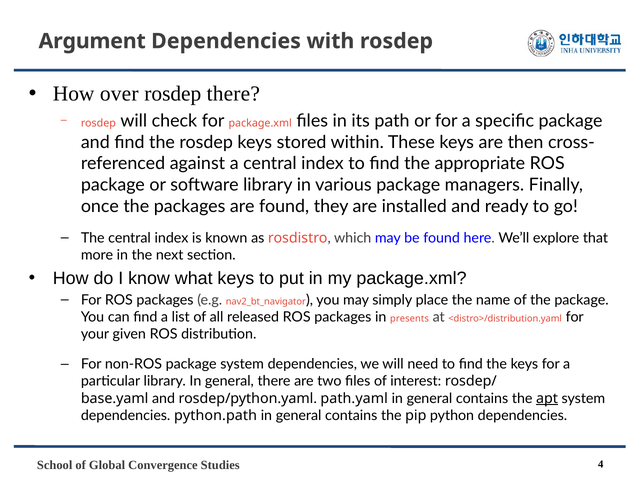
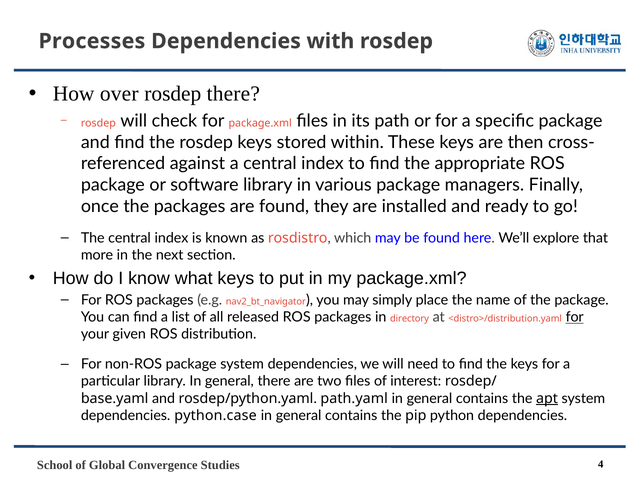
Argument: Argument -> Processes
presents: presents -> directory
for at (575, 317) underline: none -> present
python.path: python.path -> python.case
